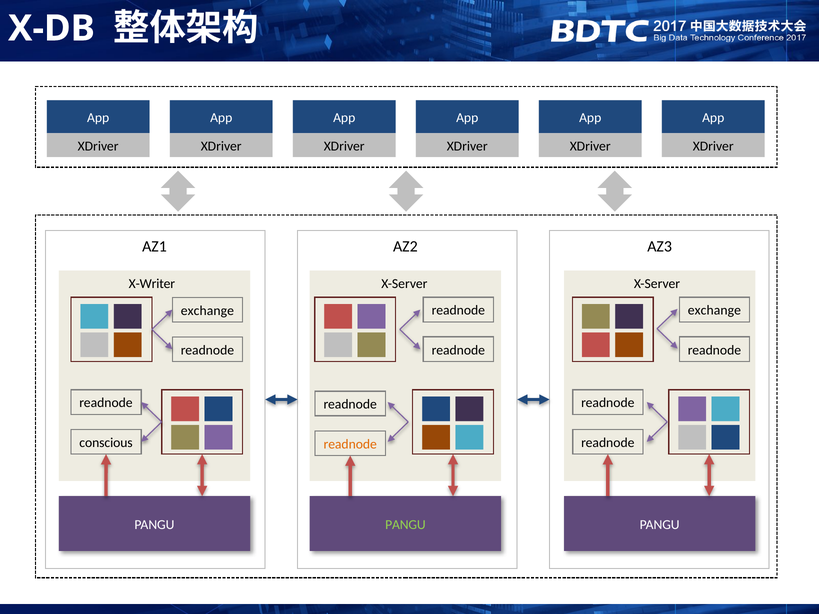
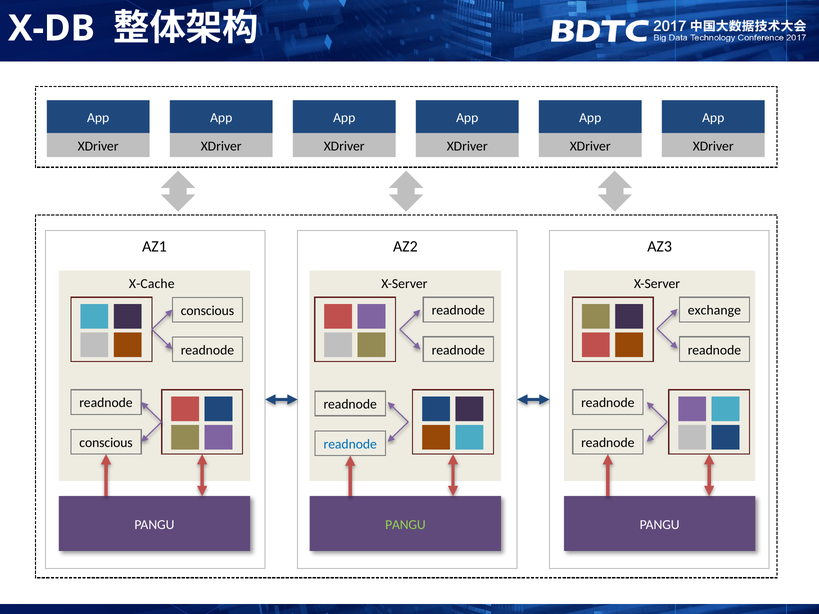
X-Writer: X-Writer -> X-Cache
exchange at (207, 311): exchange -> conscious
readnode at (350, 444) colour: orange -> blue
